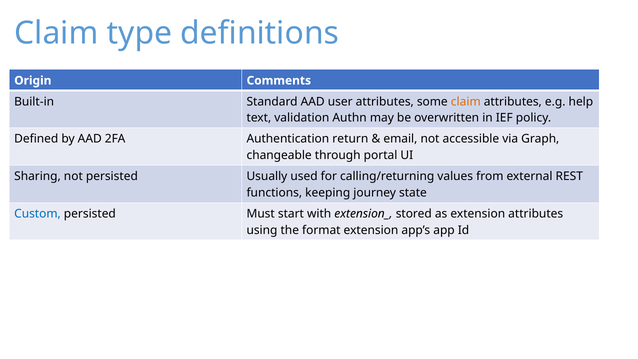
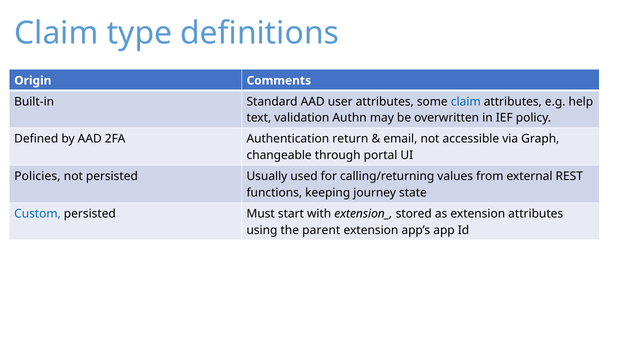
claim at (466, 102) colour: orange -> blue
Sharing: Sharing -> Policies
format: format -> parent
